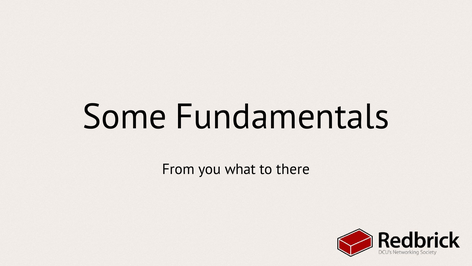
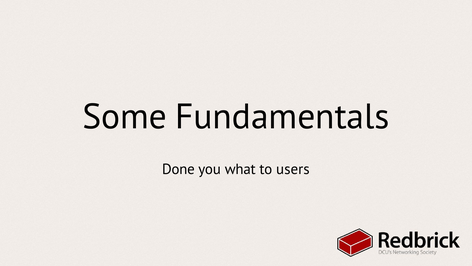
From: From -> Done
there: there -> users
